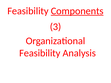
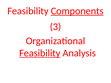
Feasibility at (40, 53) underline: none -> present
